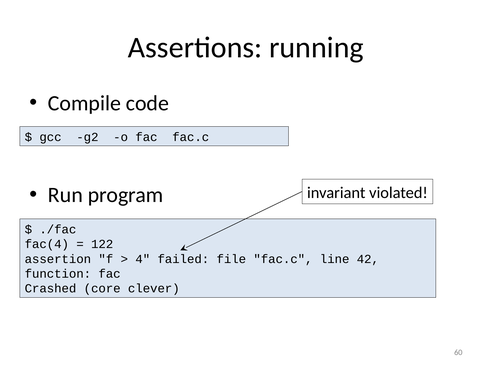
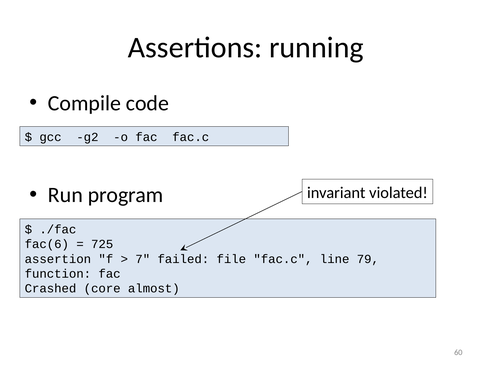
fac(4: fac(4 -> fac(6
122: 122 -> 725
4: 4 -> 7
42: 42 -> 79
clever: clever -> almost
